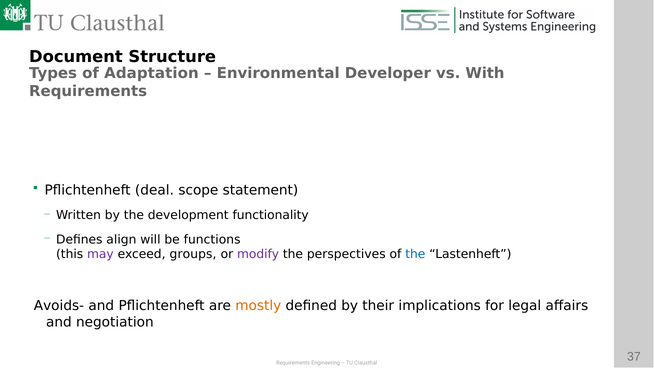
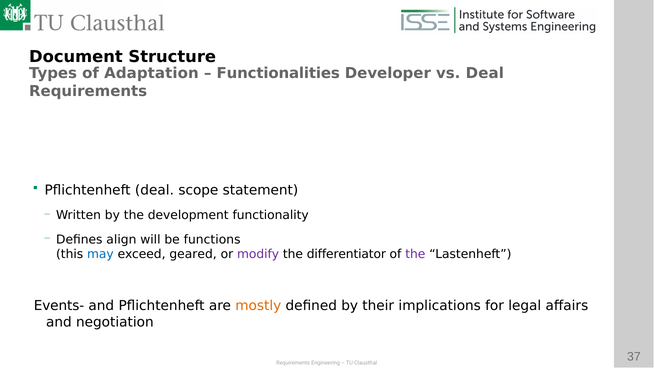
Environmental: Environmental -> Functionalities
vs With: With -> Deal
may colour: purple -> blue
groups: groups -> geared
perspectives: perspectives -> differentiator
the at (415, 254) colour: blue -> purple
Avoids-: Avoids- -> Events-
